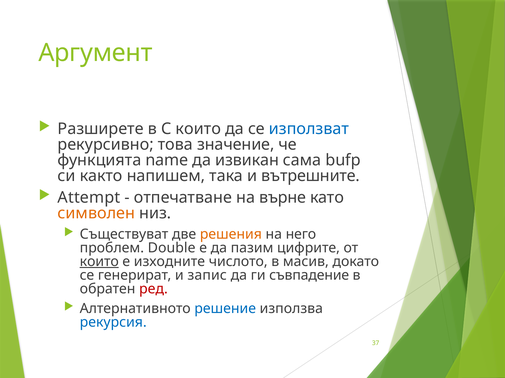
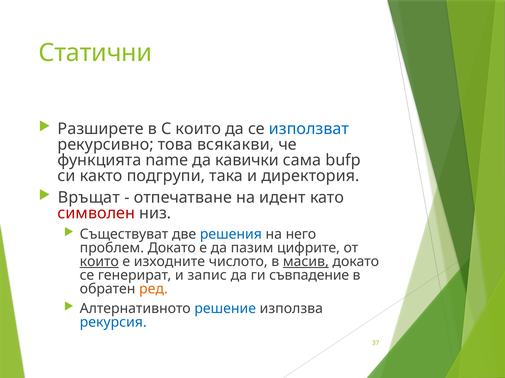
Аргумент: Аргумент -> Статични
значение: значение -> всякакви
извикан: извикан -> кавички
напишем: напишем -> подгрупи
вътрешните: вътрешните -> директория
Attempt: Attempt -> Връщат
върне: върне -> идент
символен colour: orange -> red
решения colour: orange -> blue
проблем Double: Double -> Докато
масив underline: none -> present
ред colour: red -> orange
